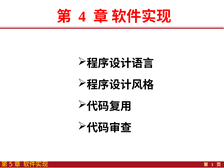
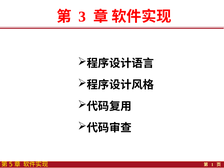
4: 4 -> 3
